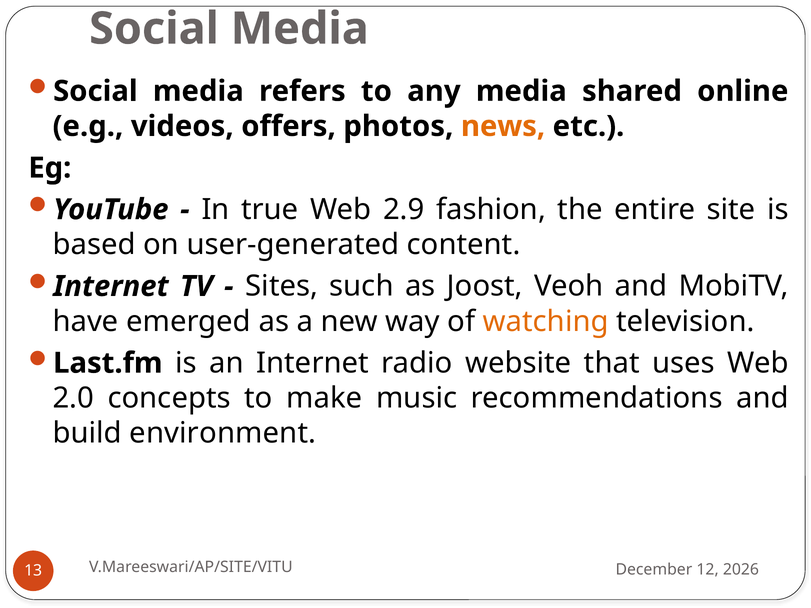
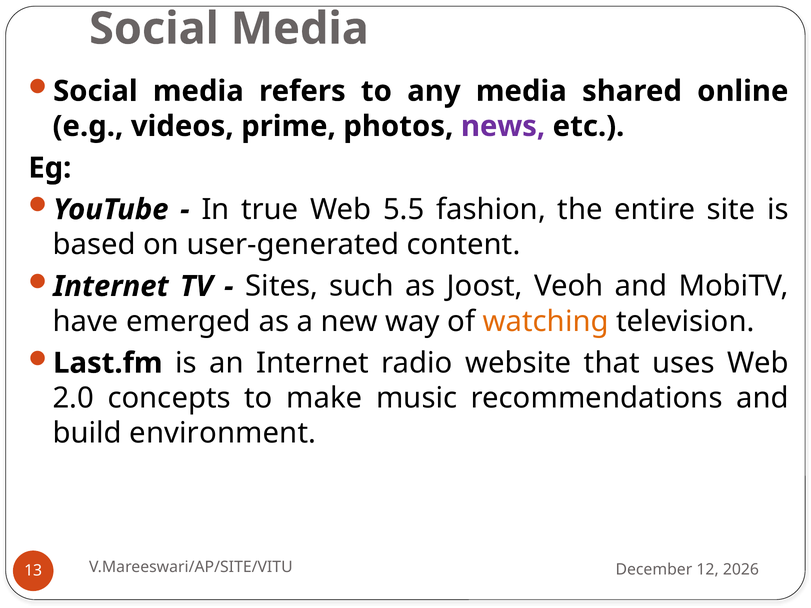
offers: offers -> prime
news colour: orange -> purple
2.9: 2.9 -> 5.5
